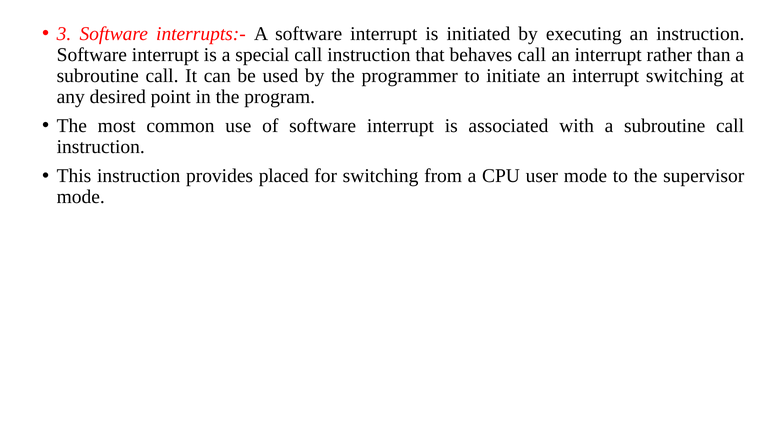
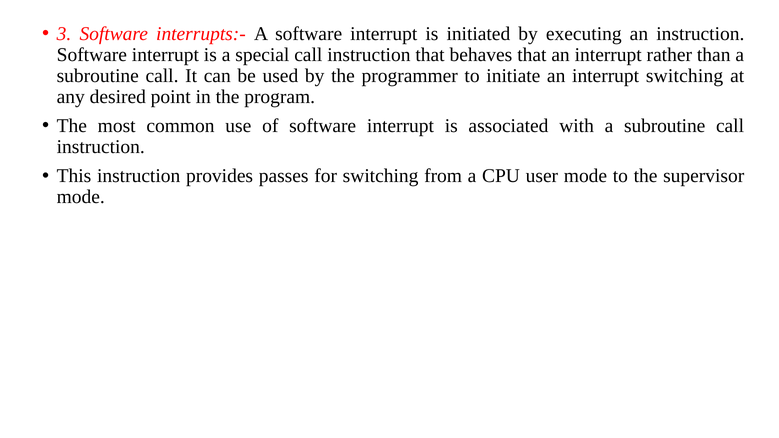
behaves call: call -> that
placed: placed -> passes
